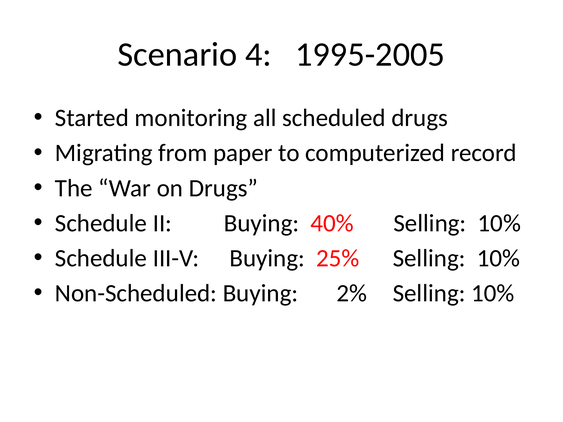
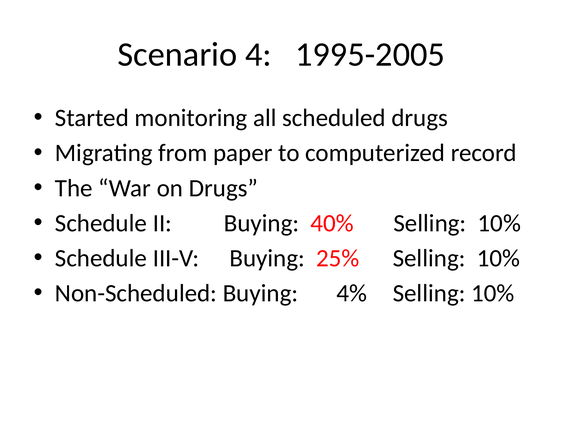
2%: 2% -> 4%
